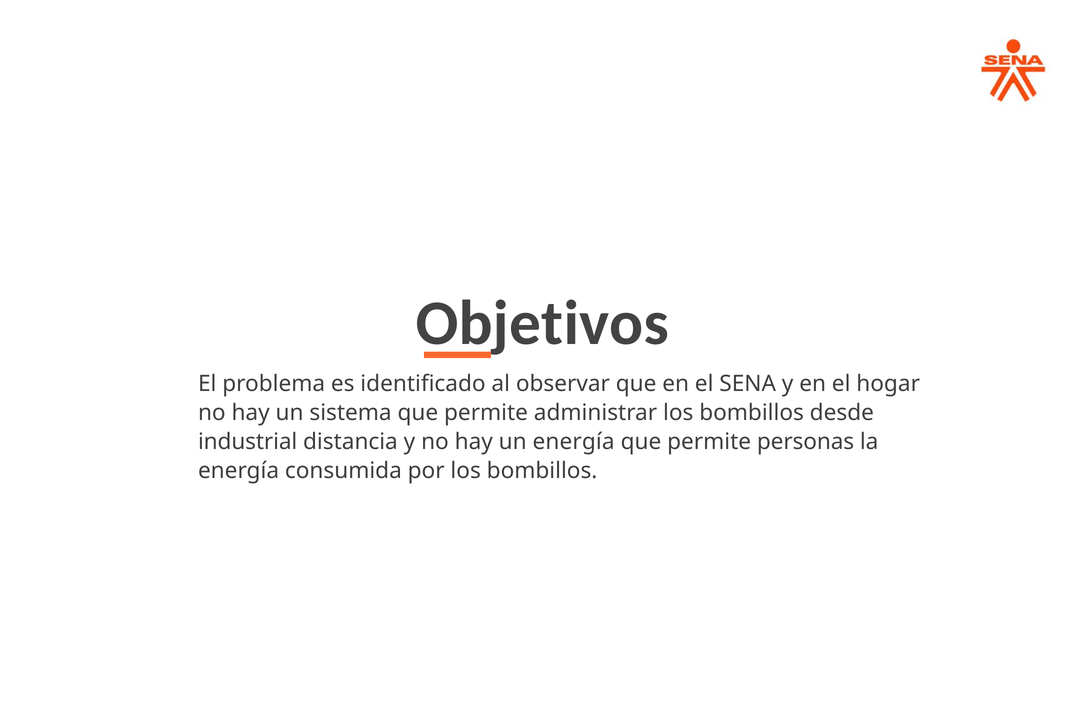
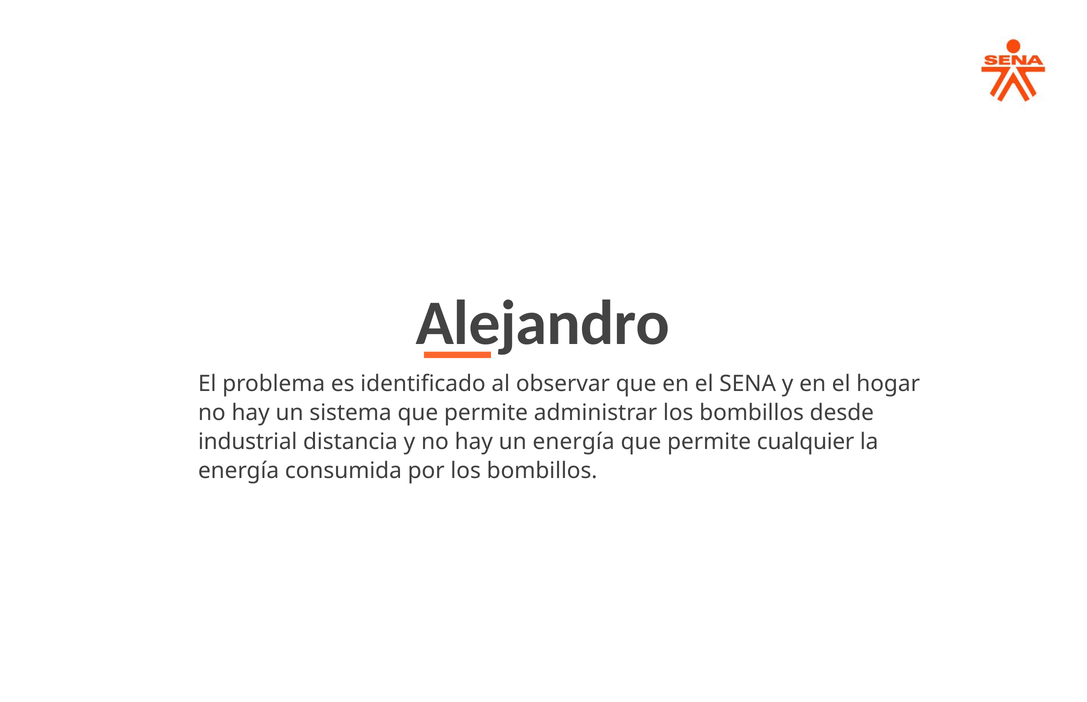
Objetivos: Objetivos -> Alejandro
personas: personas -> cualquier
